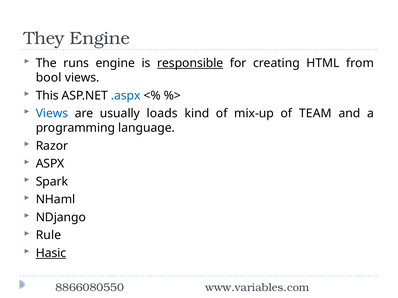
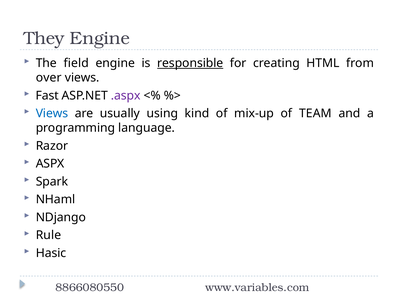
runs: runs -> field
bool: bool -> over
This: This -> Fast
.aspx colour: blue -> purple
loads: loads -> using
Hasic underline: present -> none
